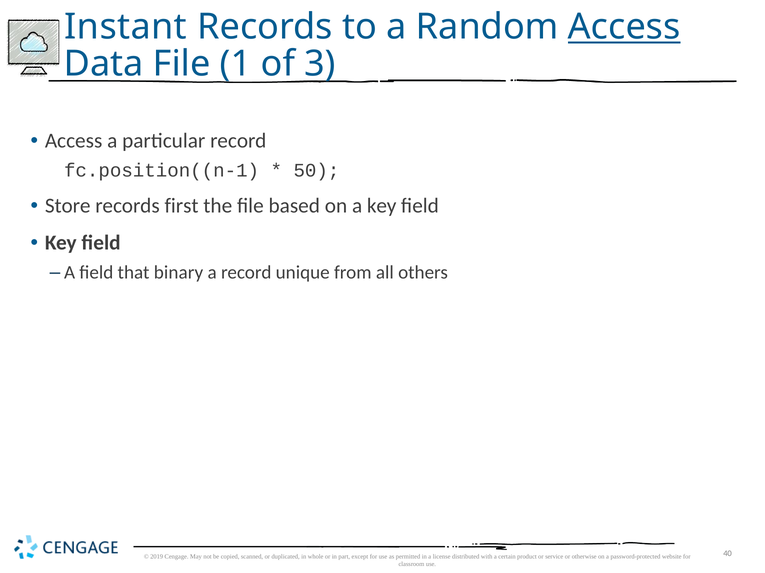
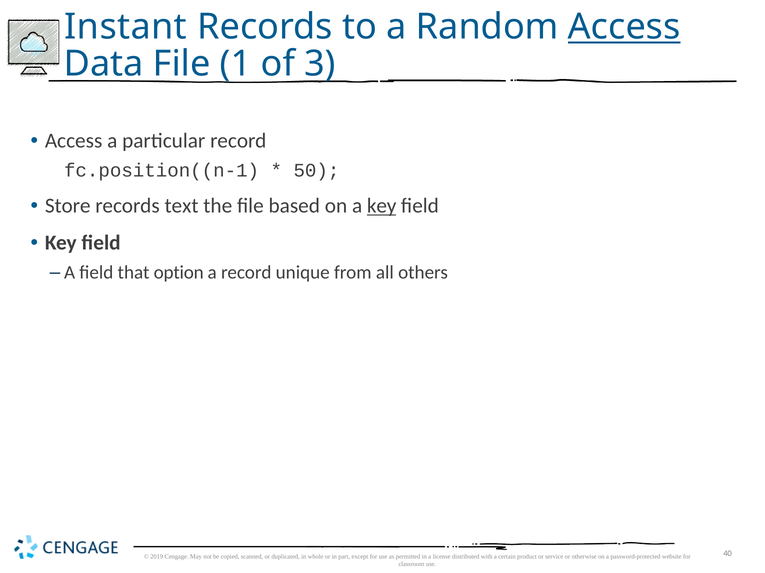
first: first -> text
key at (382, 206) underline: none -> present
binary: binary -> option
